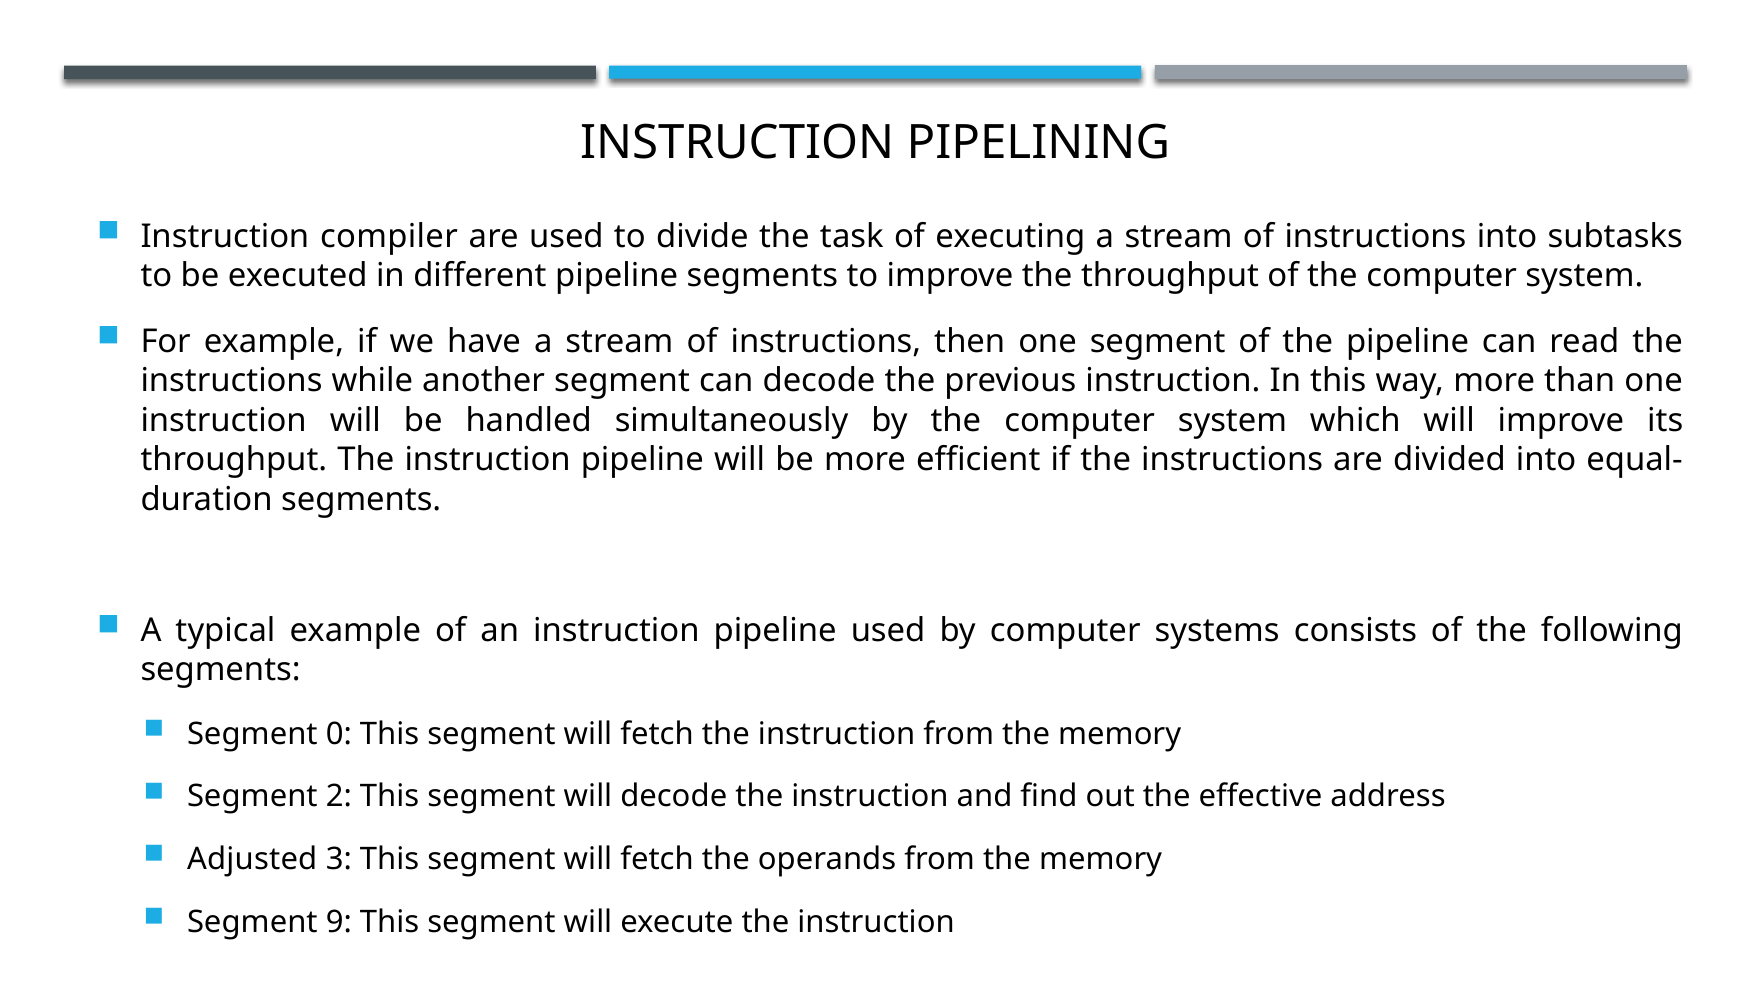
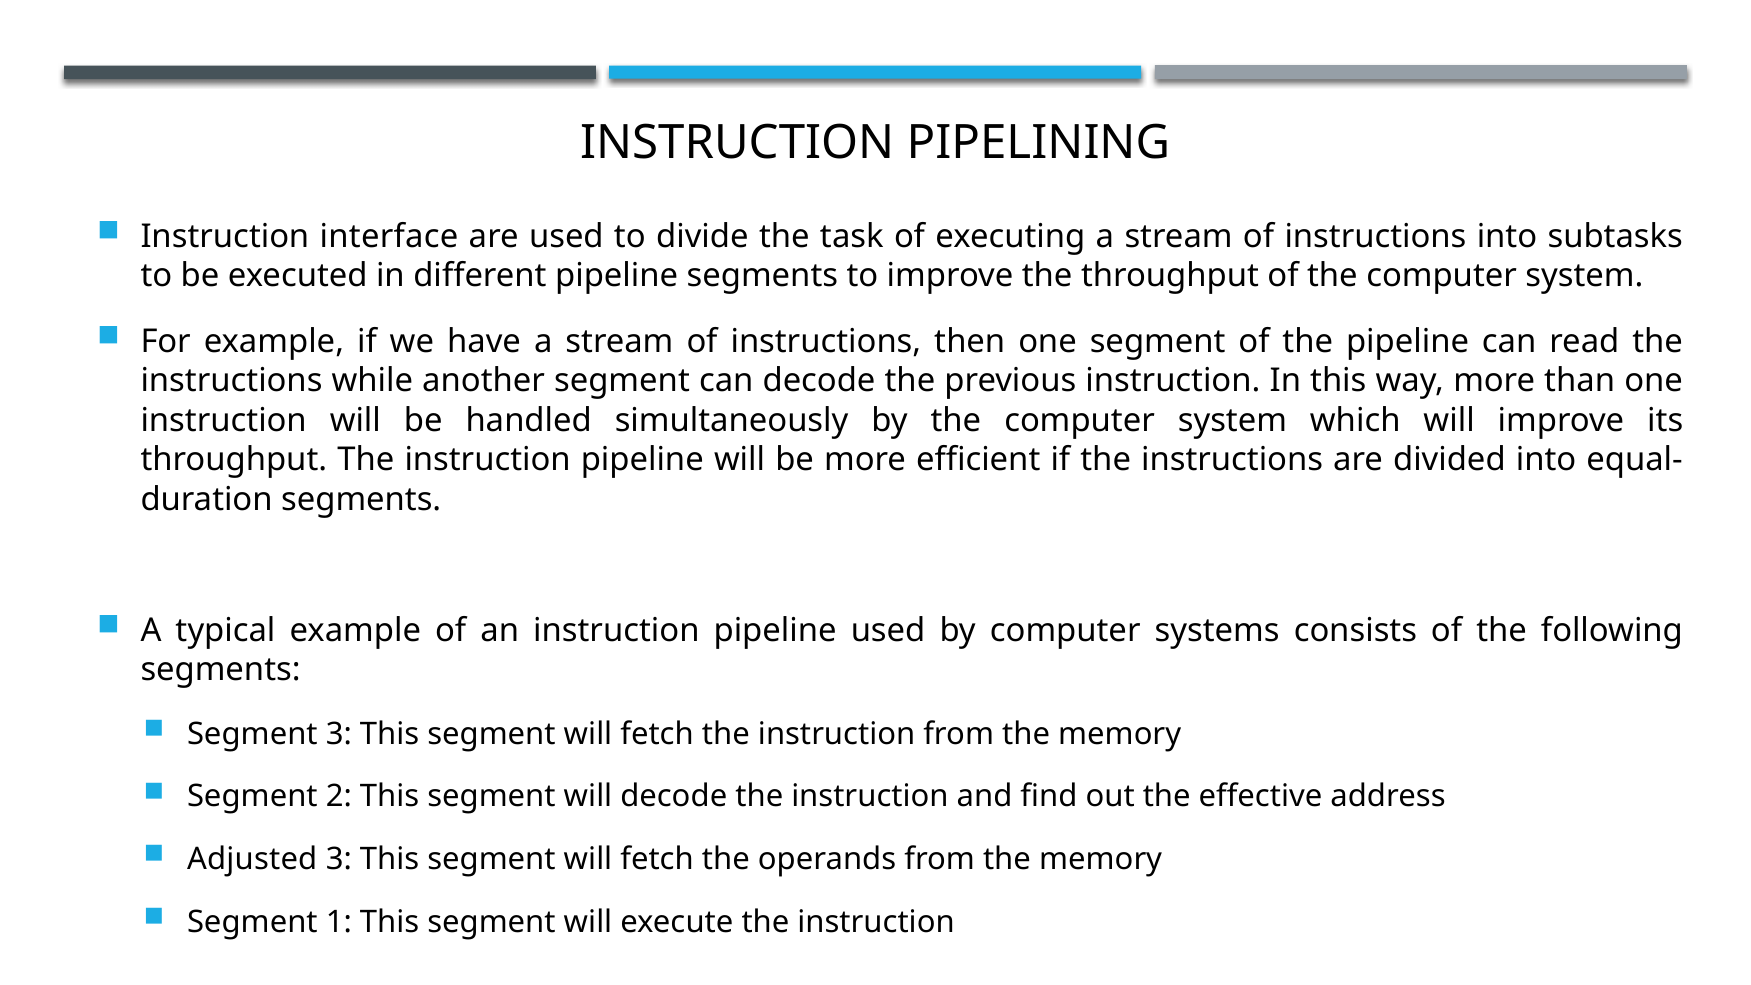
compiler: compiler -> interface
Segment 0: 0 -> 3
9: 9 -> 1
